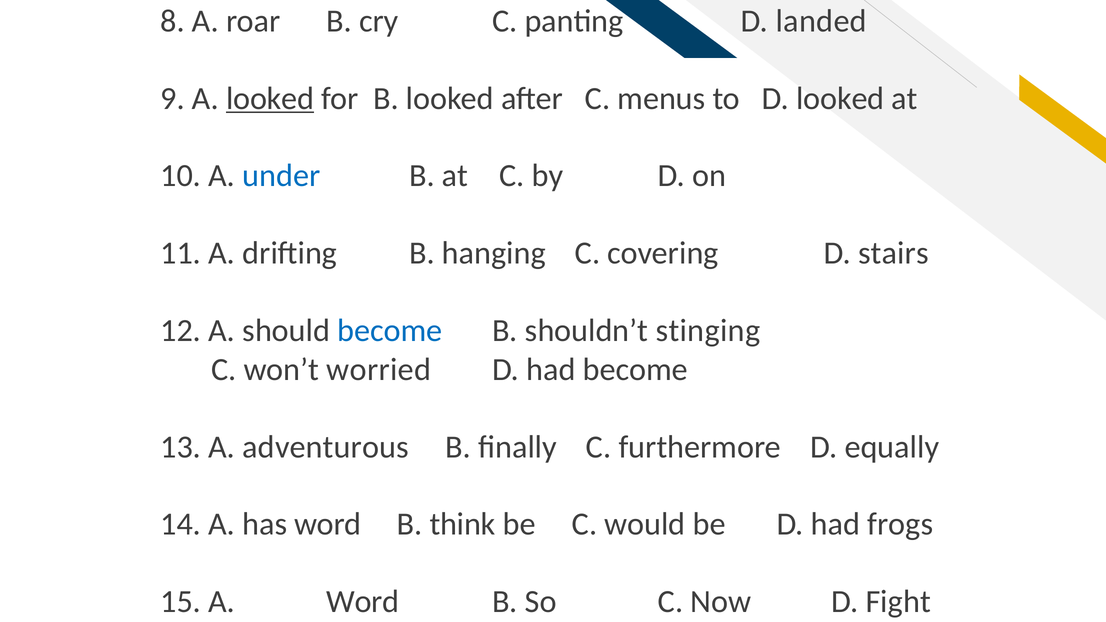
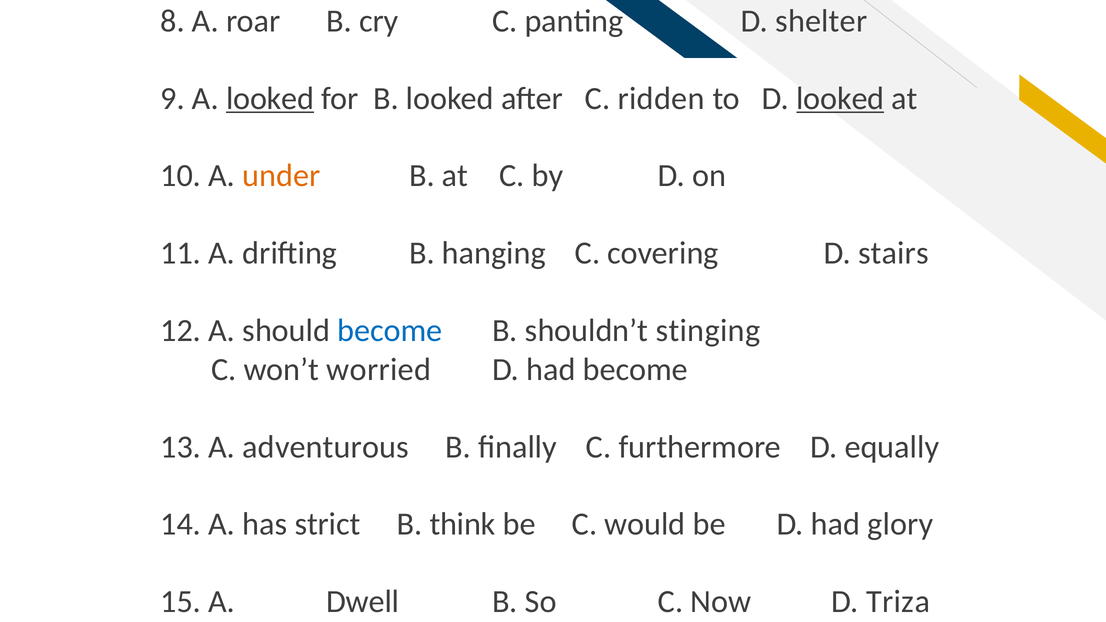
landed: landed -> shelter
menus: menus -> ridden
looked at (840, 98) underline: none -> present
under colour: blue -> orange
has word: word -> strict
frogs: frogs -> glory
A Word: Word -> Dwell
Fight: Fight -> Triza
